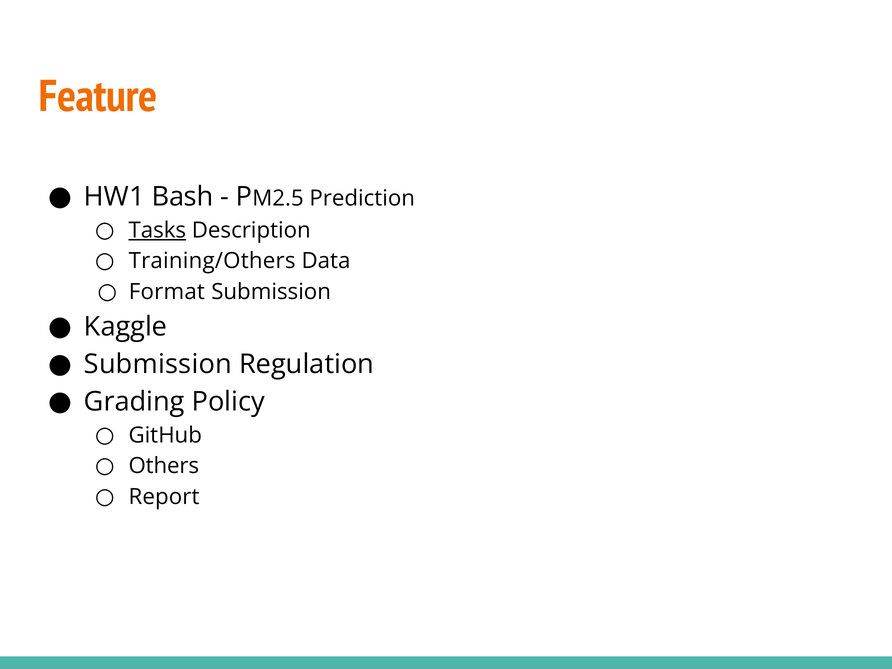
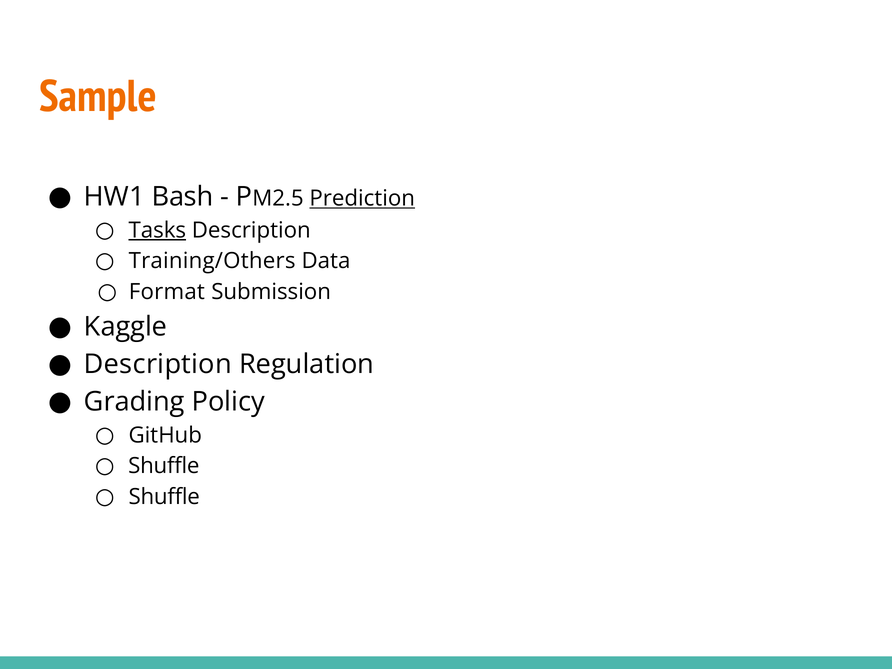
Feature: Feature -> Sample
Prediction underline: none -> present
Submission at (158, 364): Submission -> Description
Others at (164, 466): Others -> Shuffle
Report at (164, 497): Report -> Shuffle
